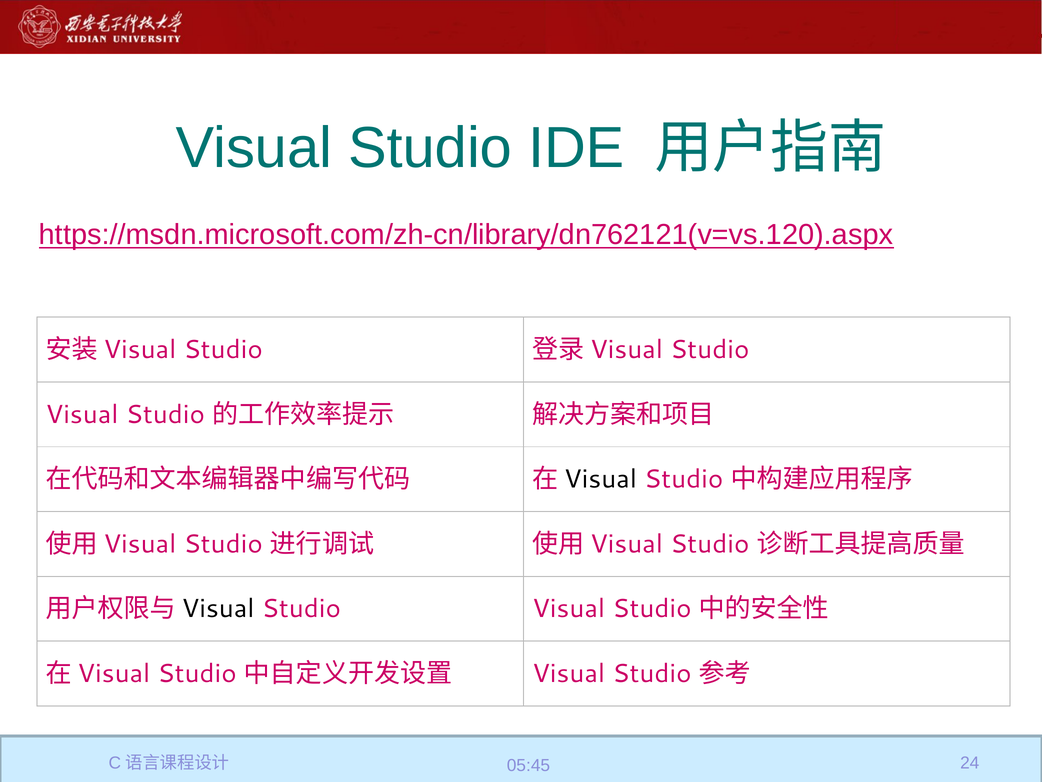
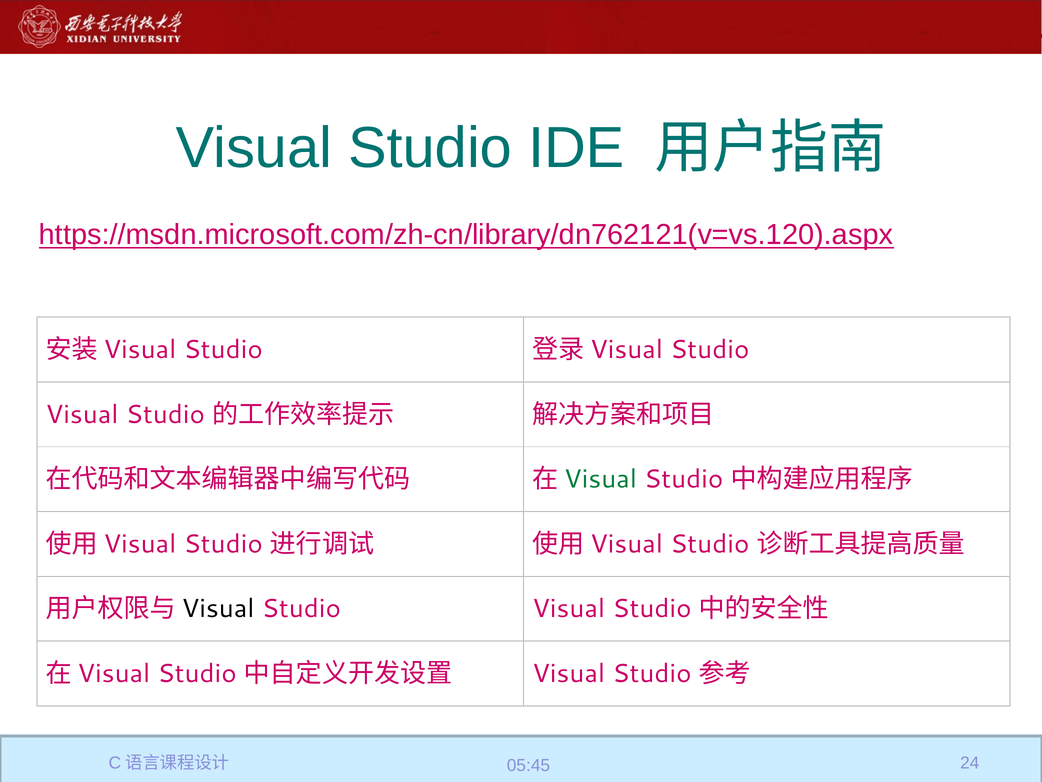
Visual at (600, 479) colour: black -> green
